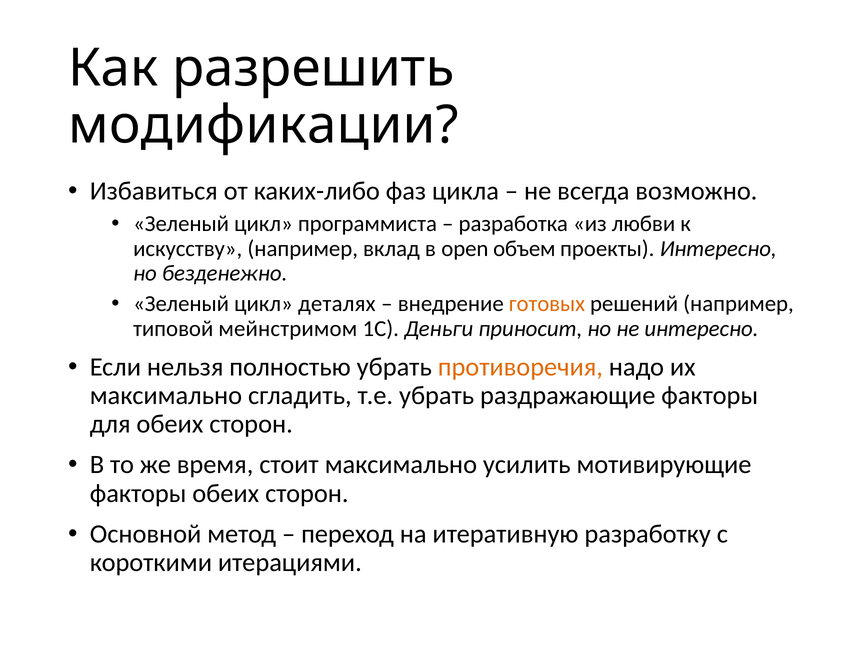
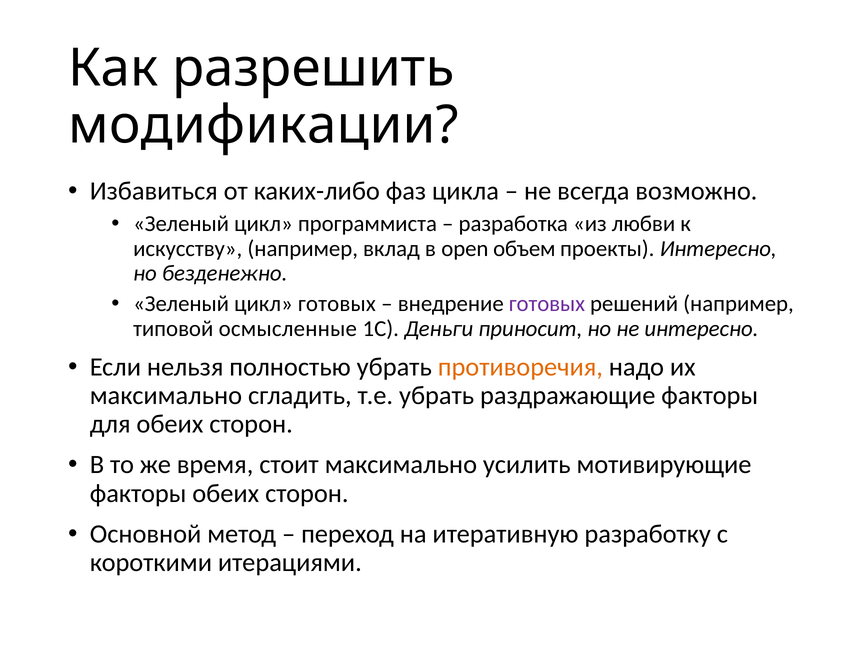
цикл деталях: деталях -> готовых
готовых at (547, 304) colour: orange -> purple
мейнстримом: мейнстримом -> осмысленные
